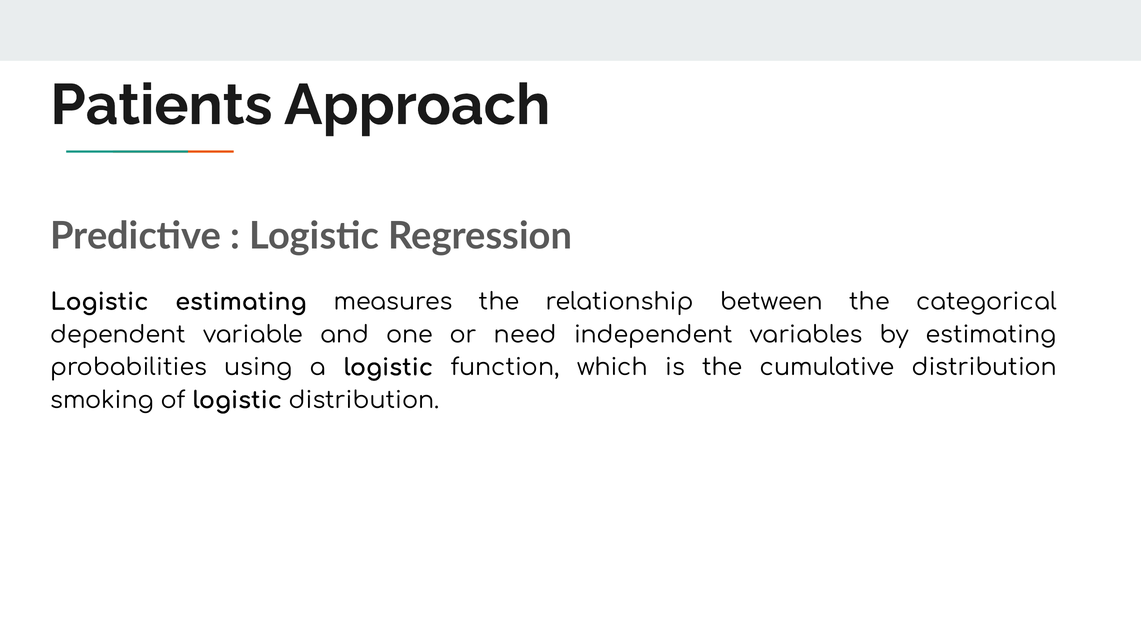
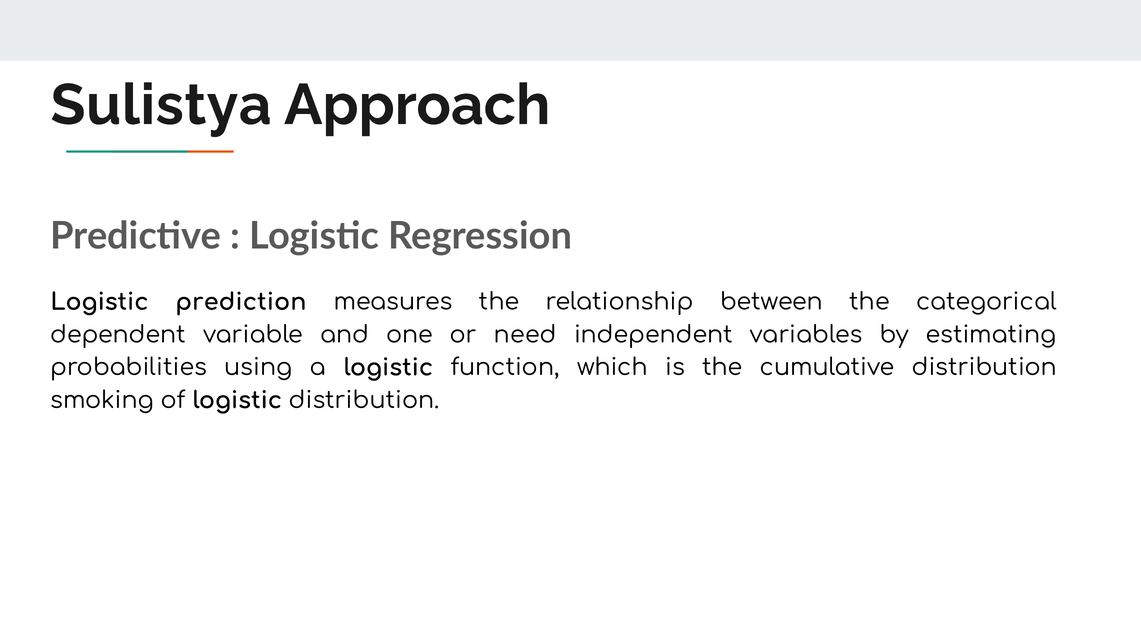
Patients: Patients -> Sulistya
Logistic estimating: estimating -> prediction
